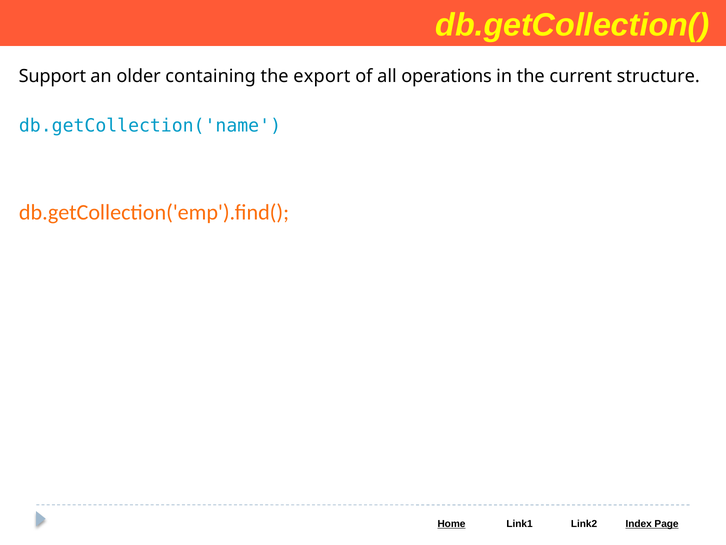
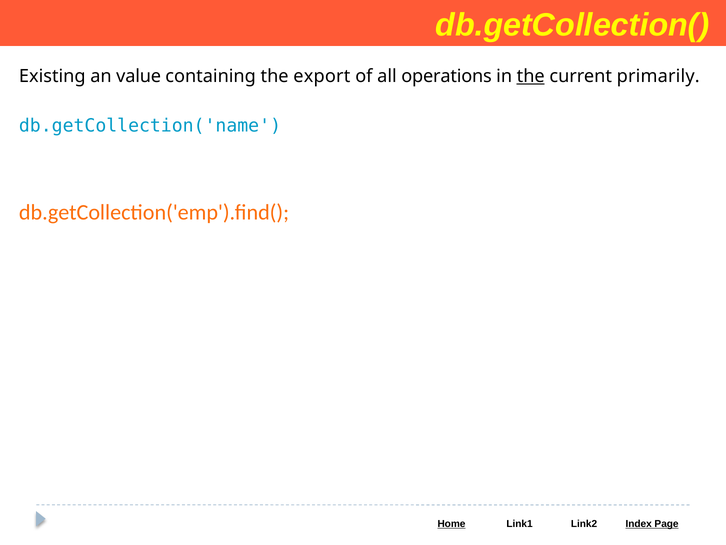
Support: Support -> Existing
older: older -> value
the at (531, 76) underline: none -> present
structure: structure -> primarily
